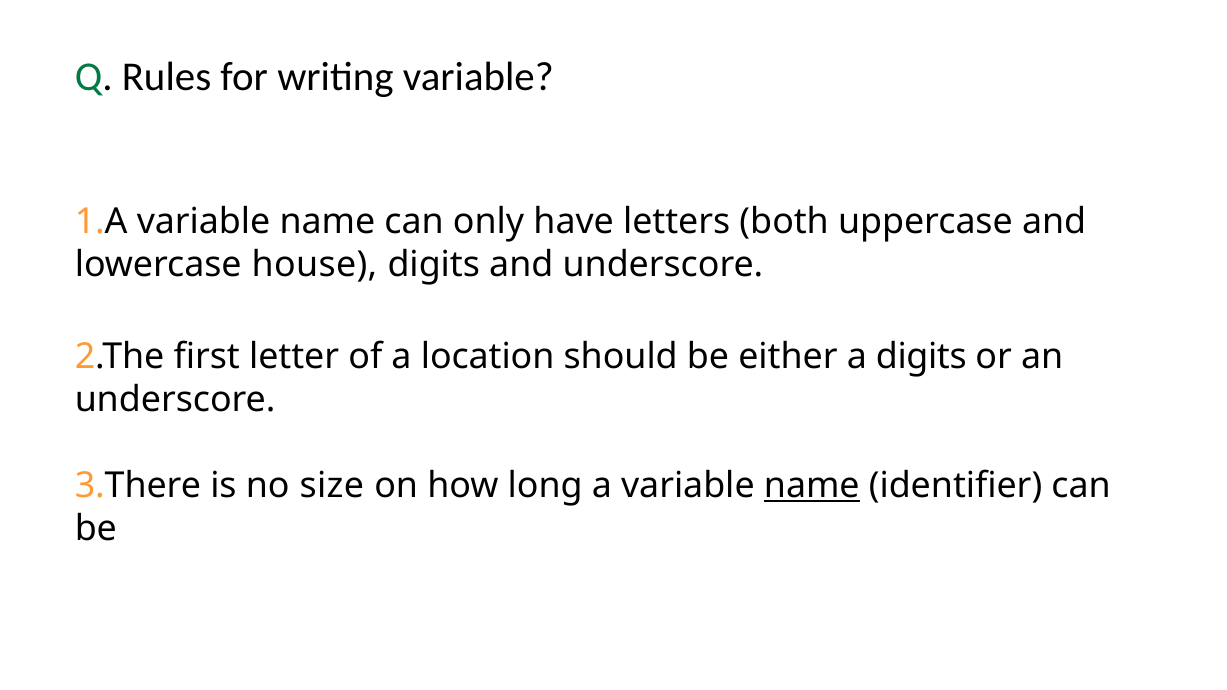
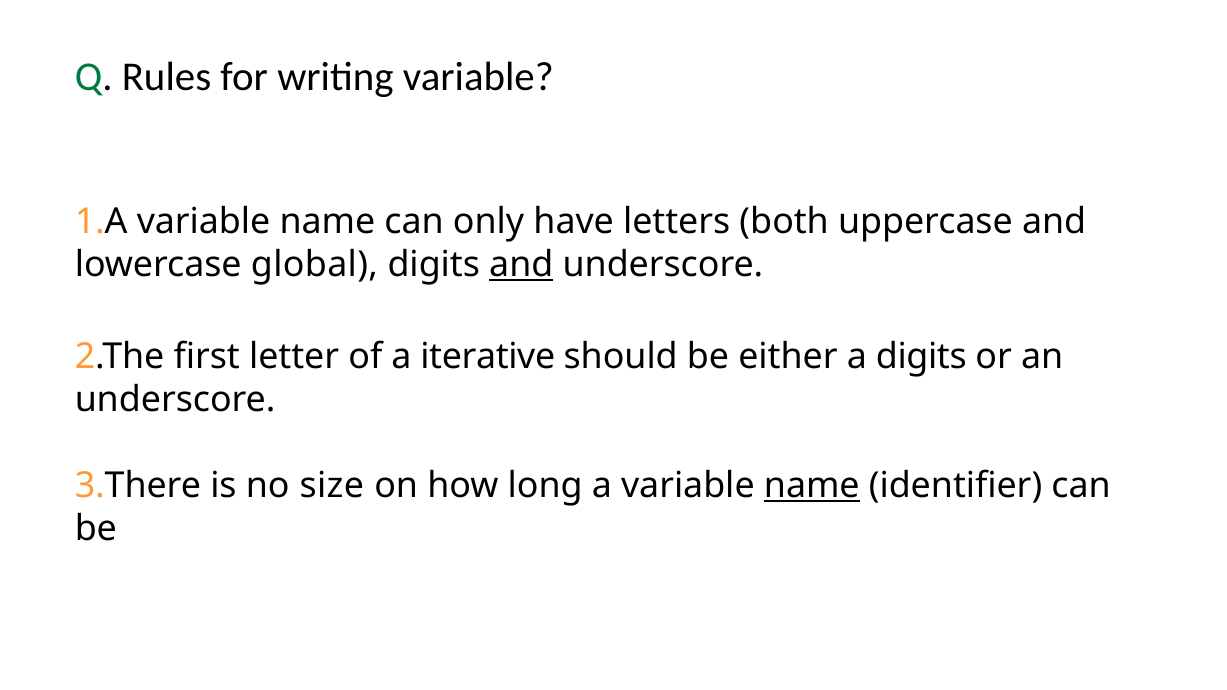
house: house -> global
and at (521, 265) underline: none -> present
location: location -> iterative
